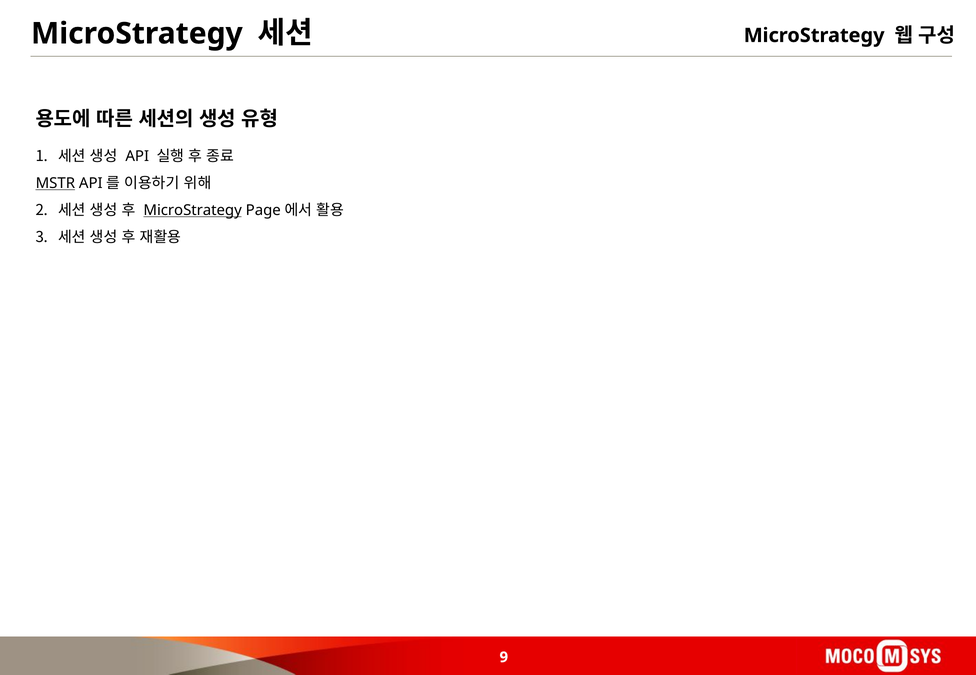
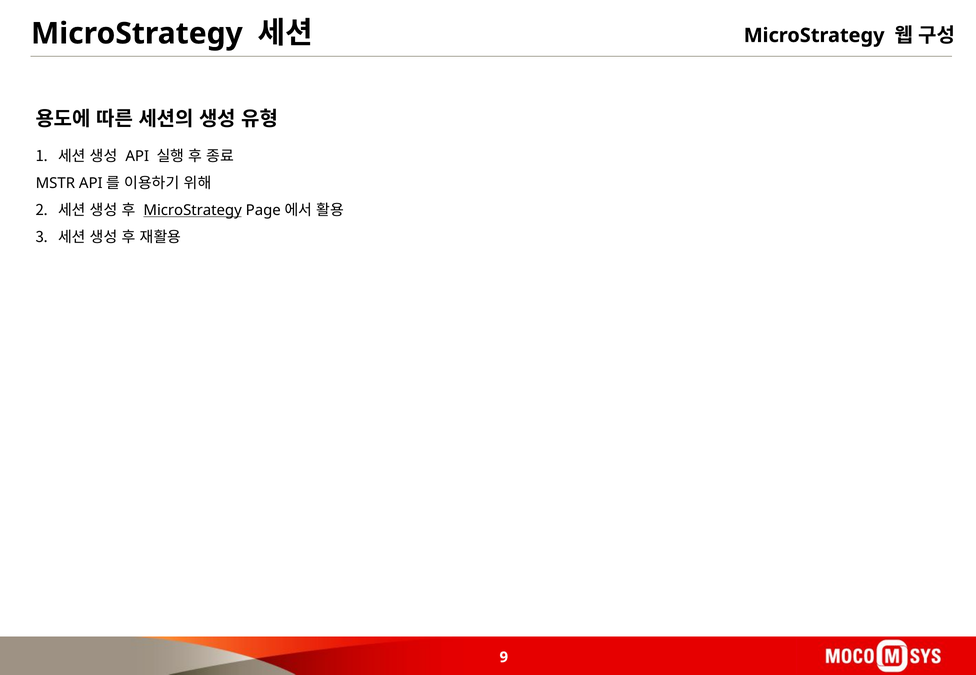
MSTR underline: present -> none
